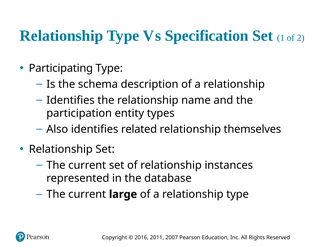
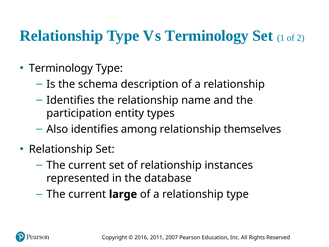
Specification at (207, 36): Specification -> Terminology
Participating at (61, 68): Participating -> Terminology
related: related -> among
